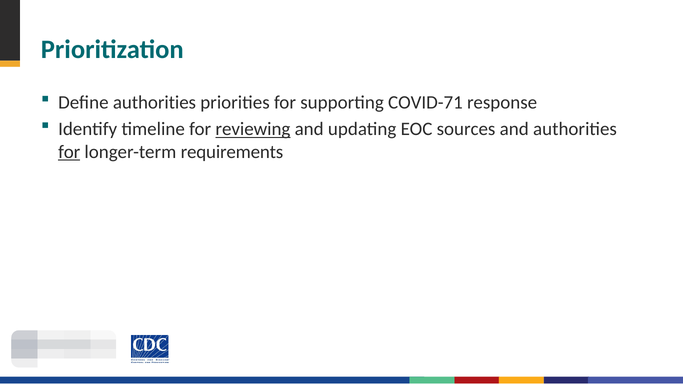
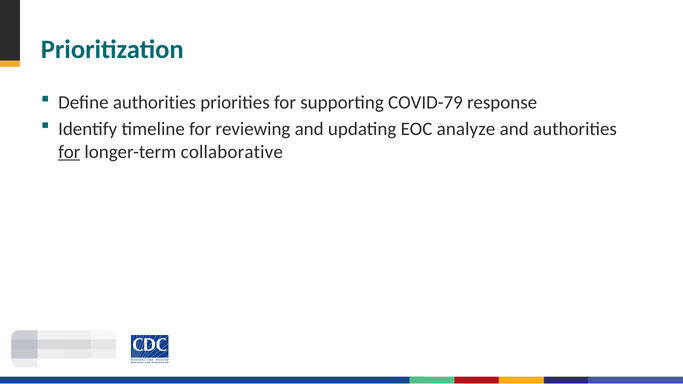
COVID-71: COVID-71 -> COVID-79
reviewing underline: present -> none
sources: sources -> analyze
requirements: requirements -> collaborative
